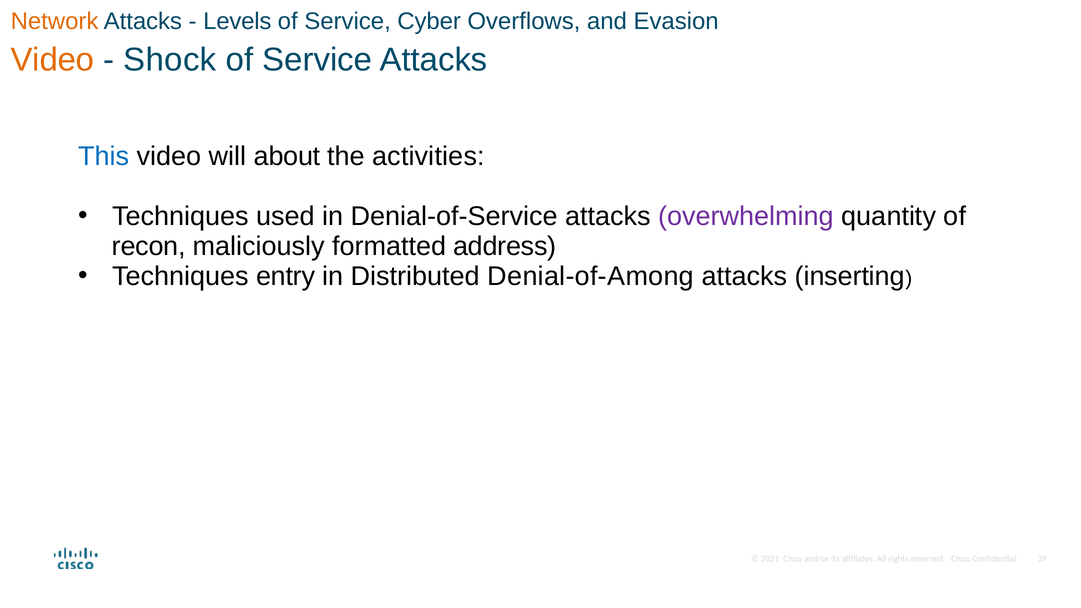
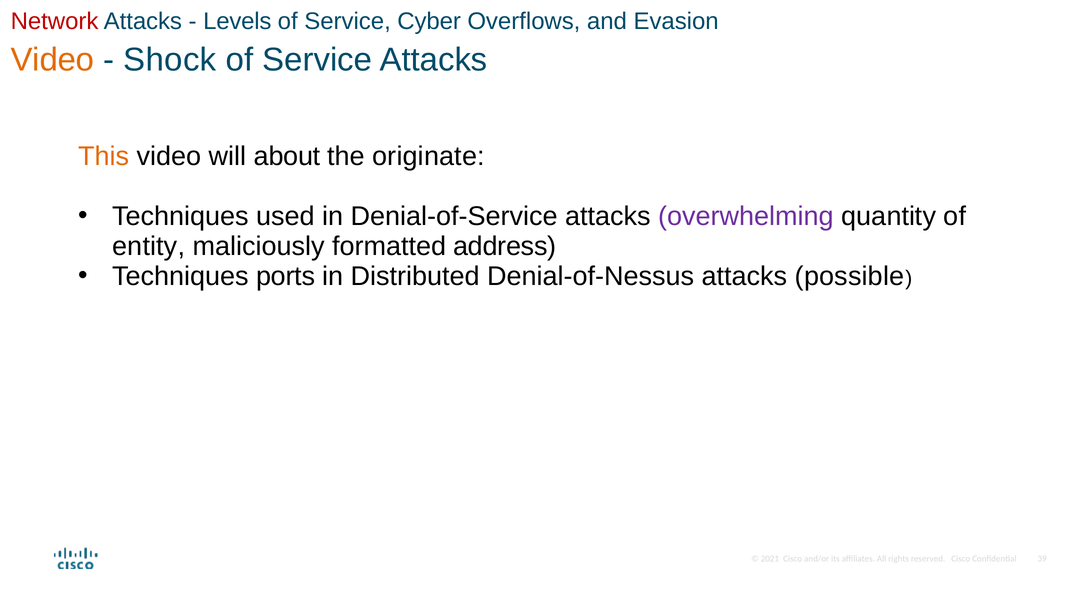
Network colour: orange -> red
This colour: blue -> orange
activities: activities -> originate
recon: recon -> entity
entry: entry -> ports
Denial-of-Among: Denial-of-Among -> Denial-of-Nessus
inserting: inserting -> possible
